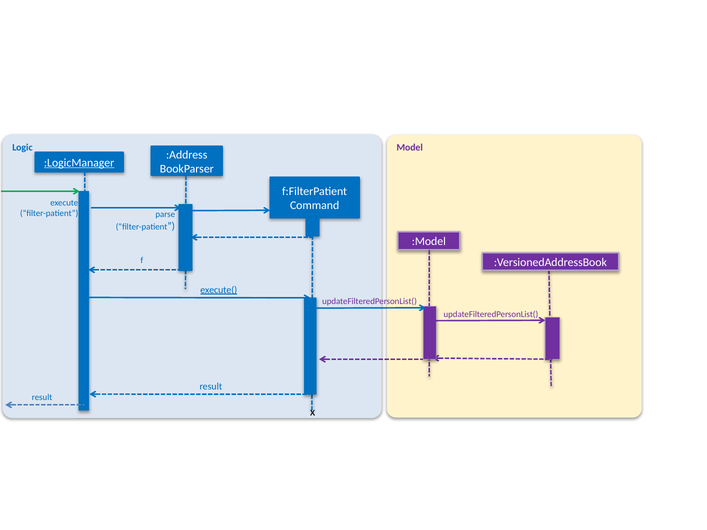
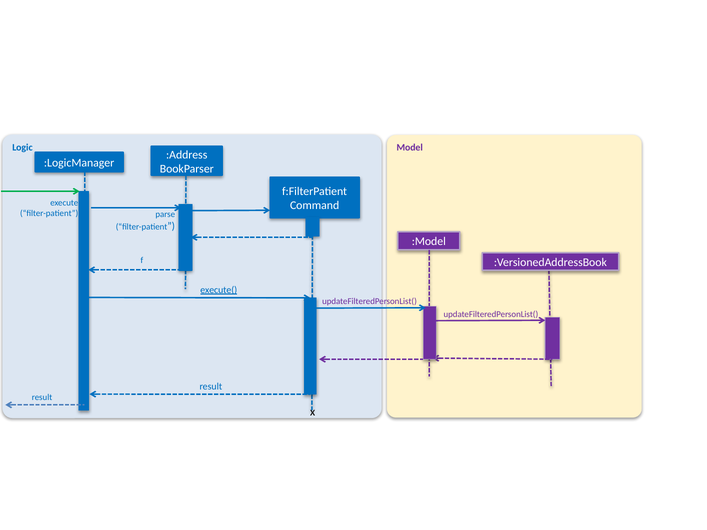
:LogicManager underline: present -> none
